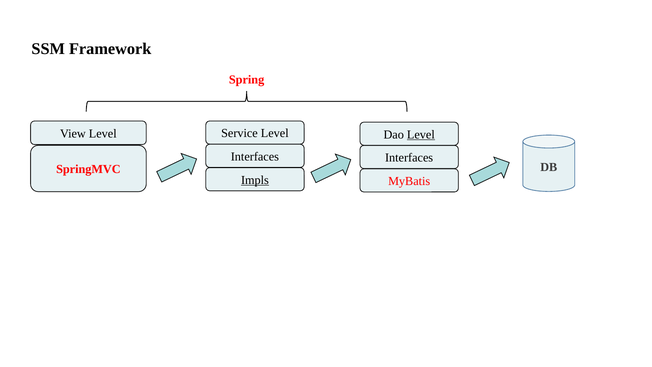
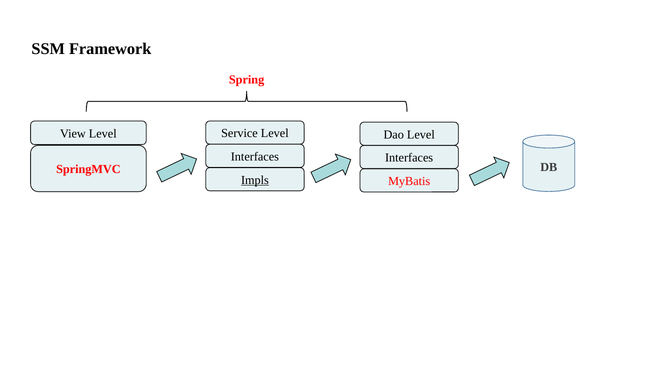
Level at (421, 134) underline: present -> none
